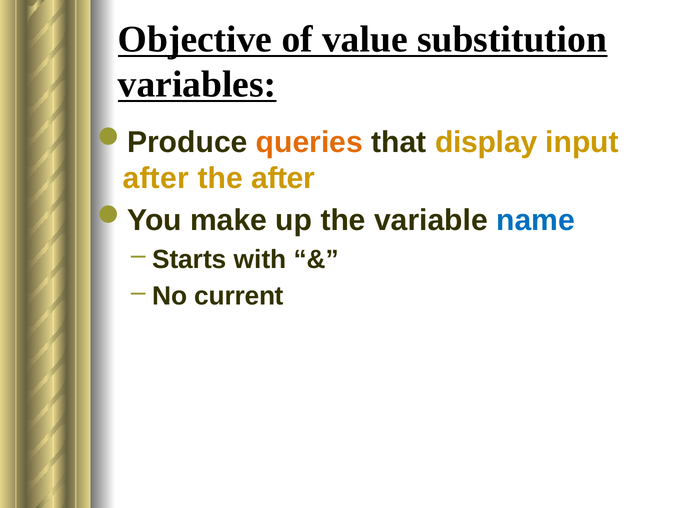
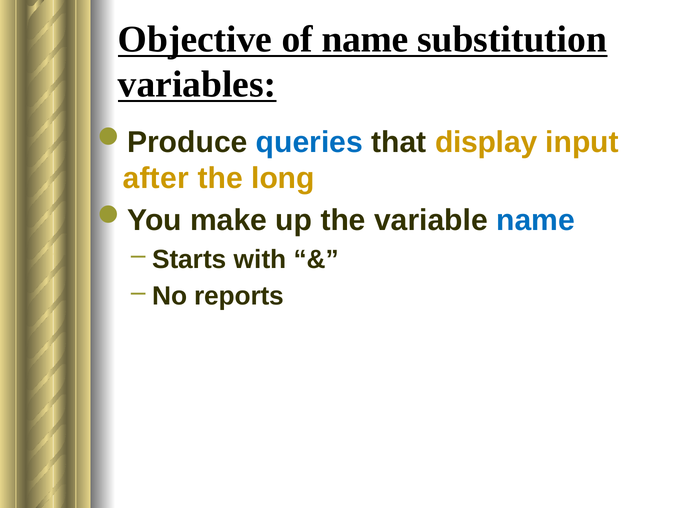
of value: value -> name
queries colour: orange -> blue
the after: after -> long
current: current -> reports
